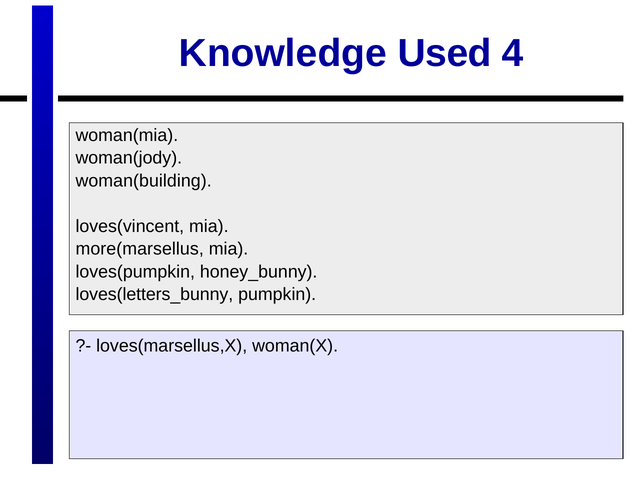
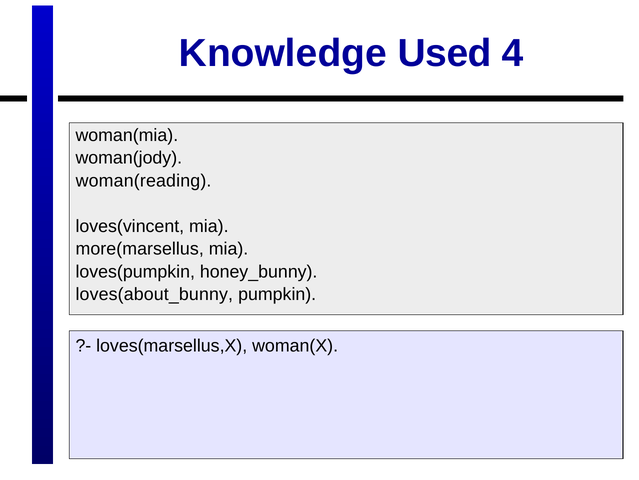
woman(building: woman(building -> woman(reading
loves(letters_bunny: loves(letters_bunny -> loves(about_bunny
